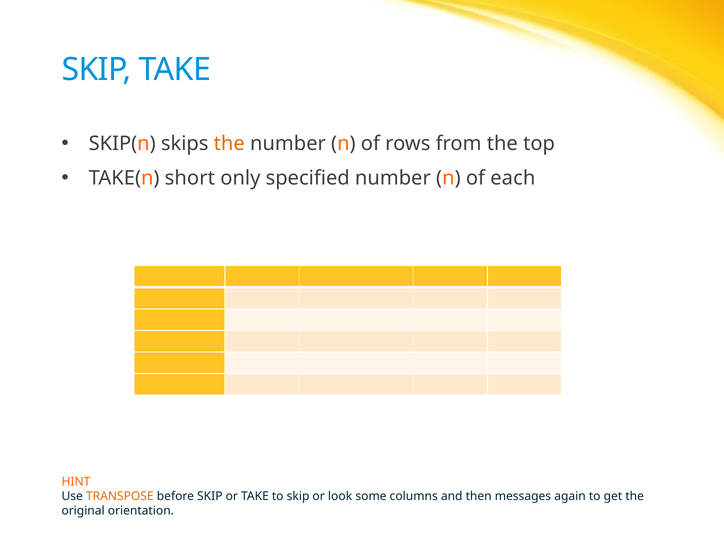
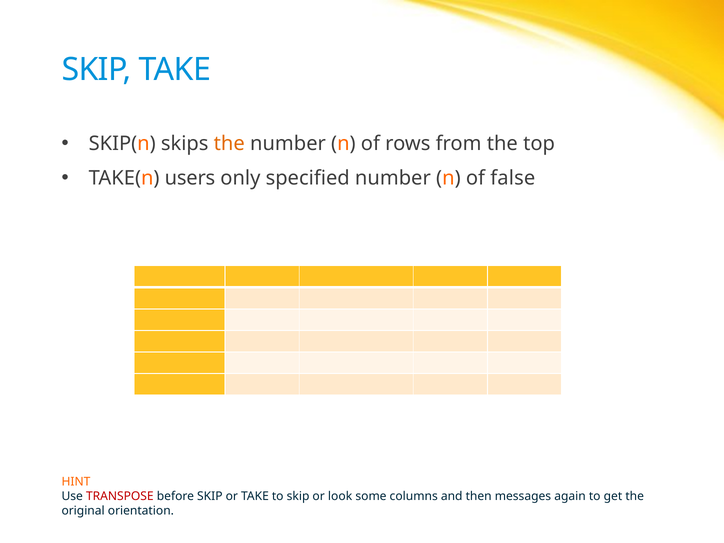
short: short -> users
each: each -> false
TRANSPOSE colour: orange -> red
